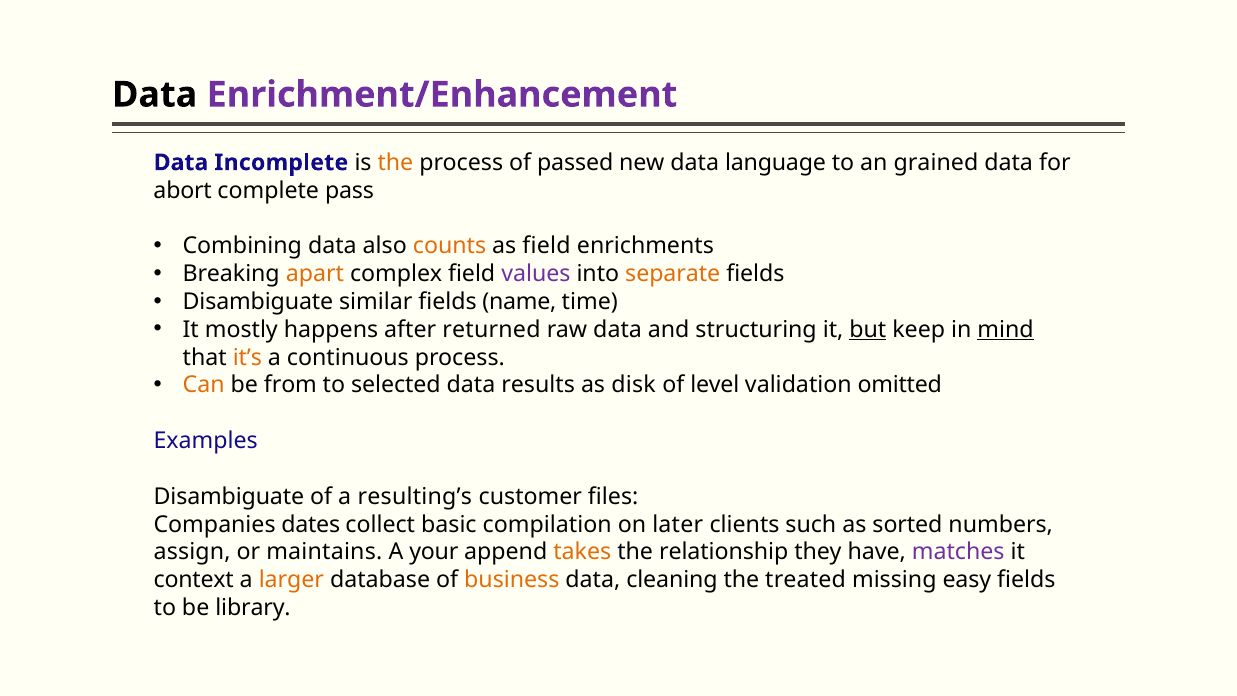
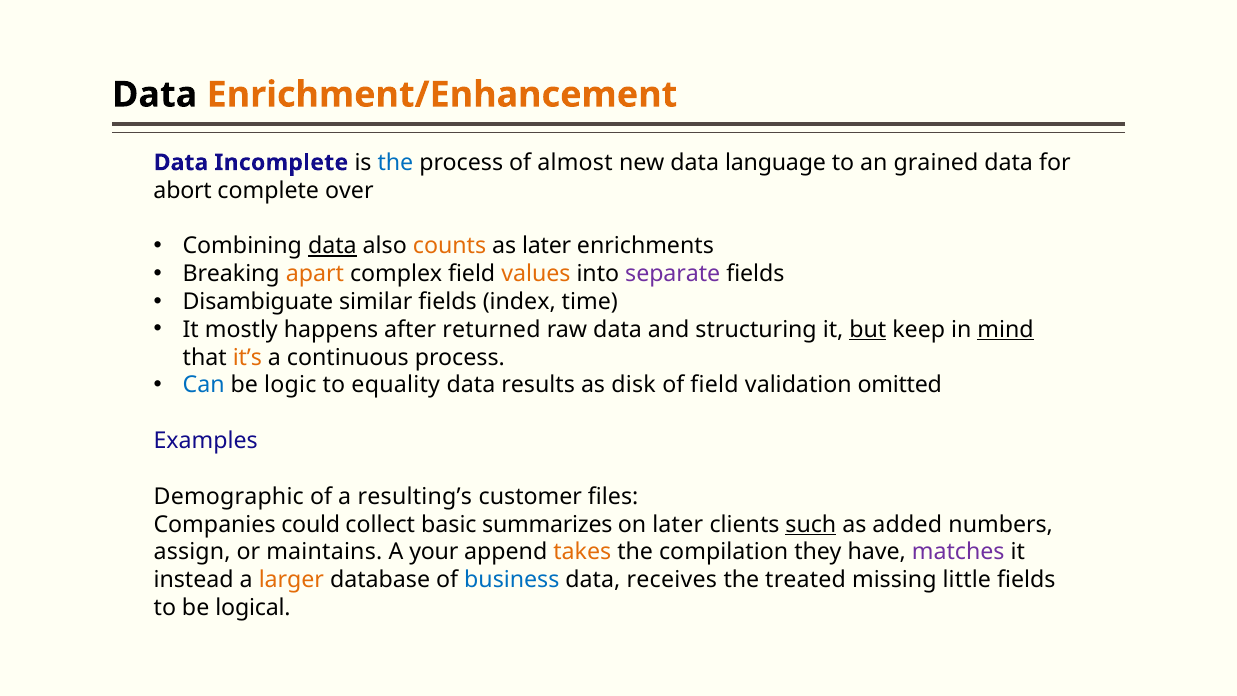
Enrichment/Enhancement colour: purple -> orange
the at (395, 162) colour: orange -> blue
passed: passed -> almost
pass: pass -> over
data at (332, 246) underline: none -> present
as field: field -> later
values colour: purple -> orange
separate colour: orange -> purple
name: name -> index
Can colour: orange -> blue
from: from -> logic
selected: selected -> equality
of level: level -> field
Disambiguate at (229, 496): Disambiguate -> Demographic
dates: dates -> could
compilation: compilation -> summarizes
such underline: none -> present
sorted: sorted -> added
relationship: relationship -> compilation
context: context -> instead
business colour: orange -> blue
cleaning: cleaning -> receives
easy: easy -> little
library: library -> logical
